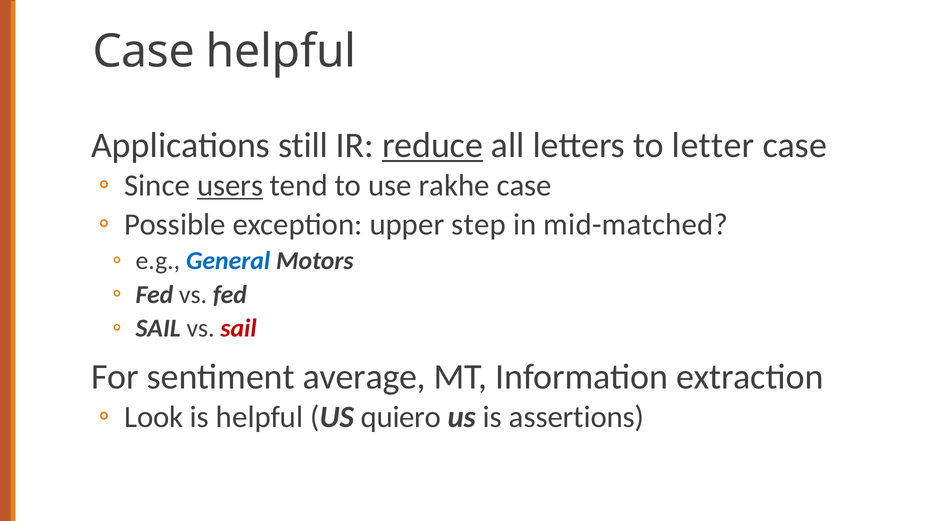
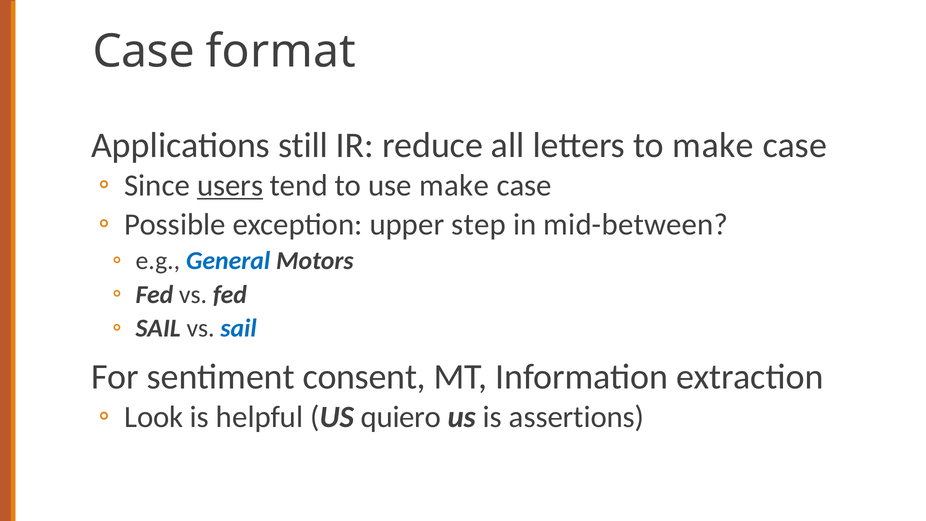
Case helpful: helpful -> format
reduce underline: present -> none
to letter: letter -> make
use rakhe: rakhe -> make
mid-matched: mid-matched -> mid-between
sail at (239, 328) colour: red -> blue
average: average -> consent
